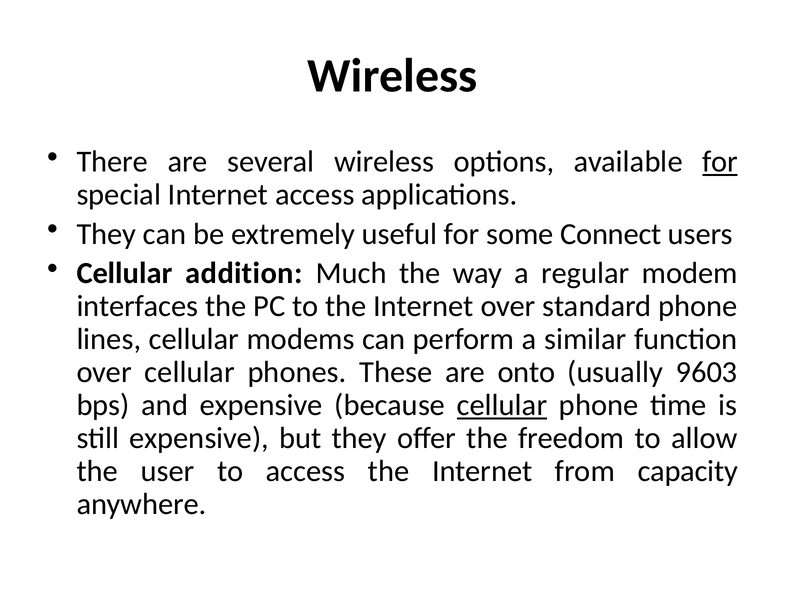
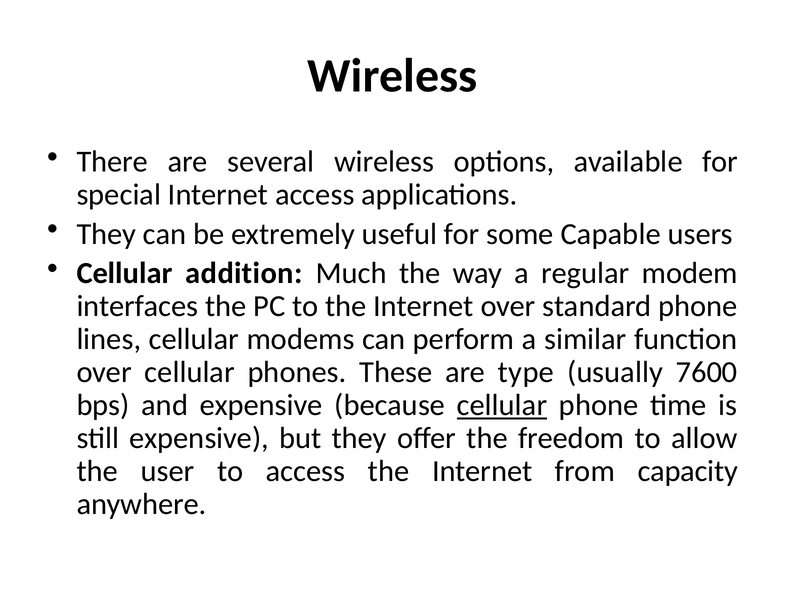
for at (720, 162) underline: present -> none
Connect: Connect -> Capable
onto: onto -> type
9603: 9603 -> 7600
